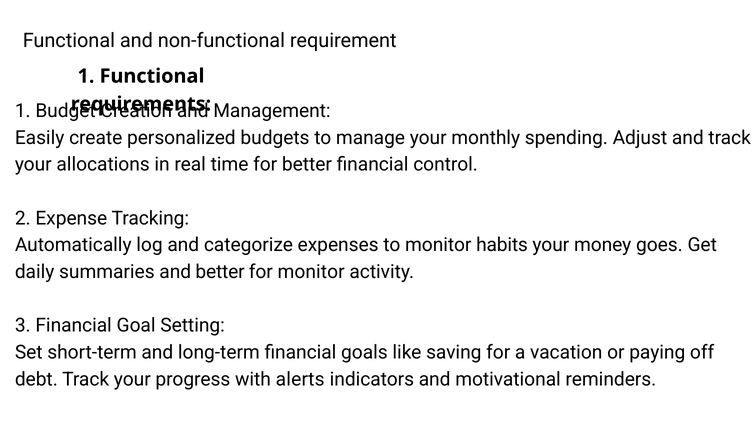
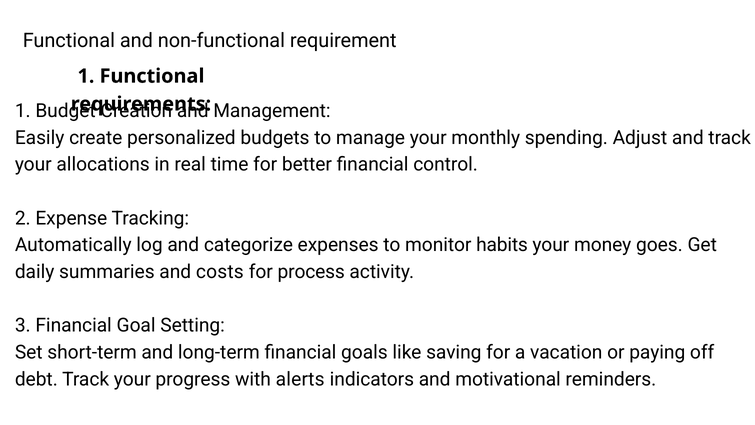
and better: better -> costs
for monitor: monitor -> process
